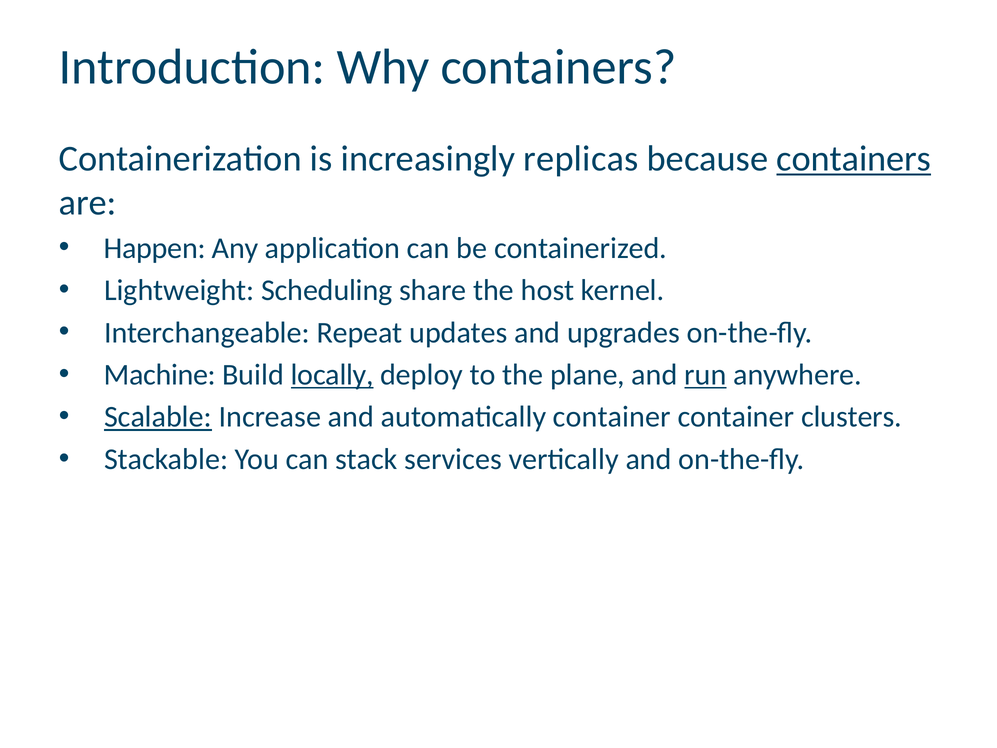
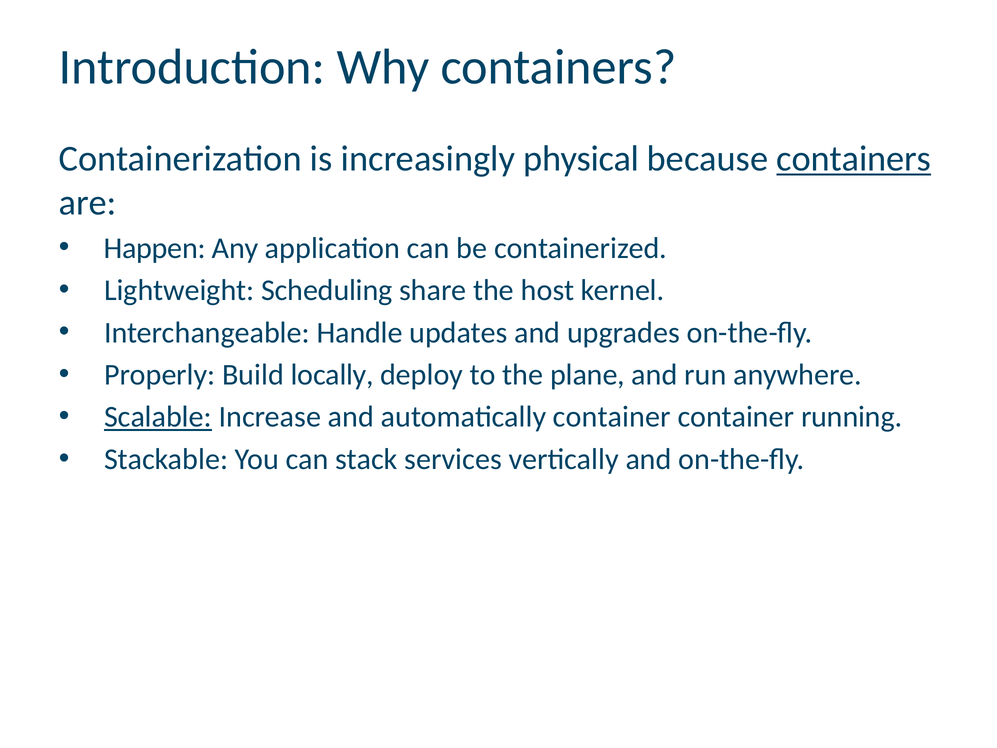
replicas: replicas -> physical
Repeat: Repeat -> Handle
Machine: Machine -> Properly
locally underline: present -> none
run underline: present -> none
clusters: clusters -> running
